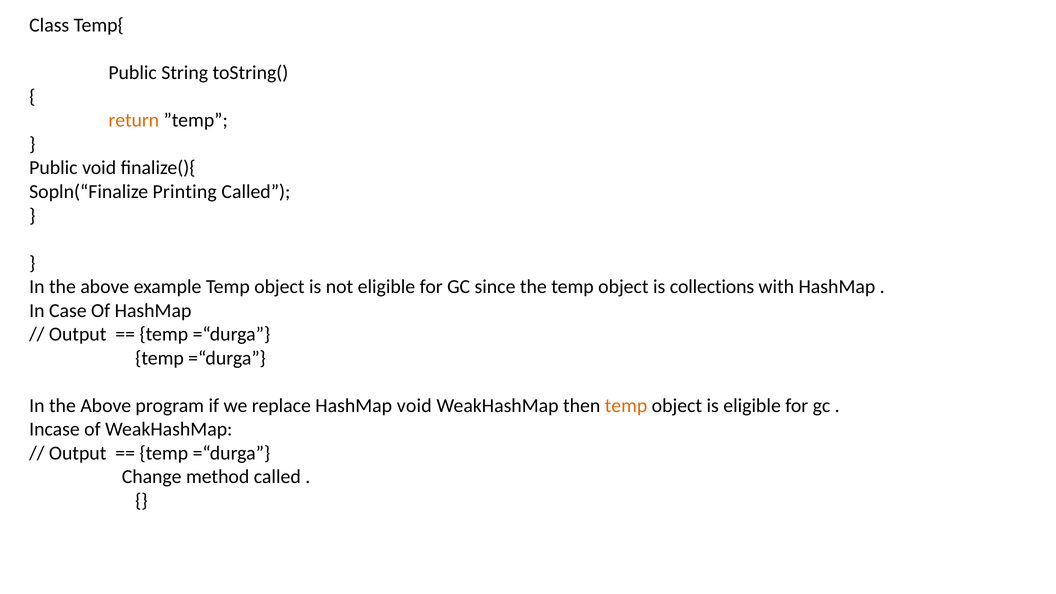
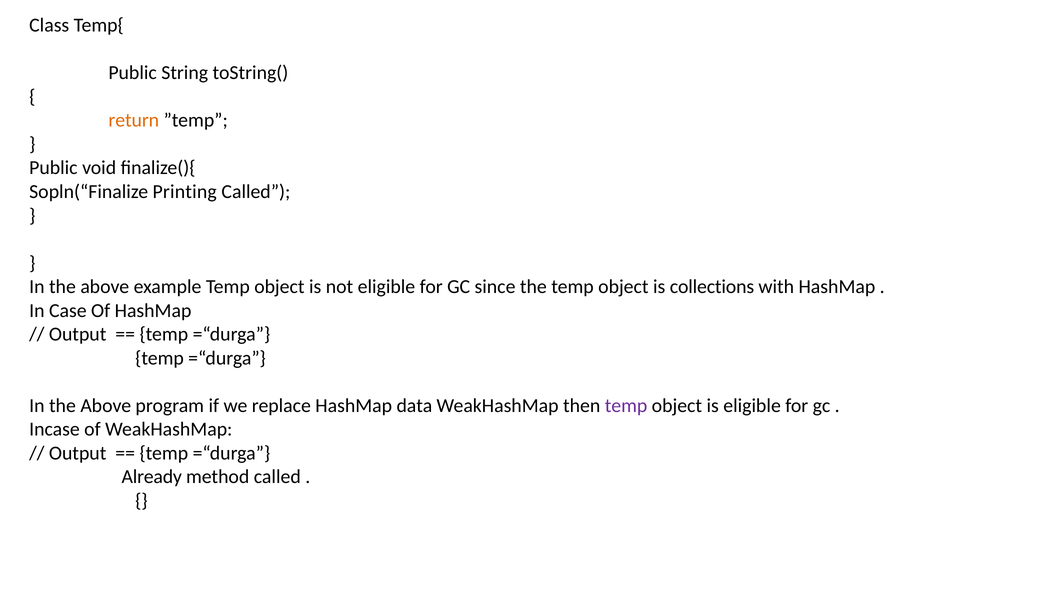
HashMap void: void -> data
temp at (626, 406) colour: orange -> purple
Change: Change -> Already
